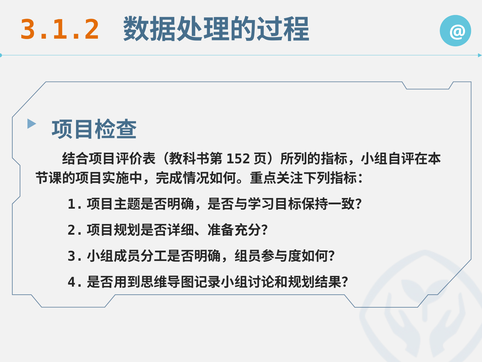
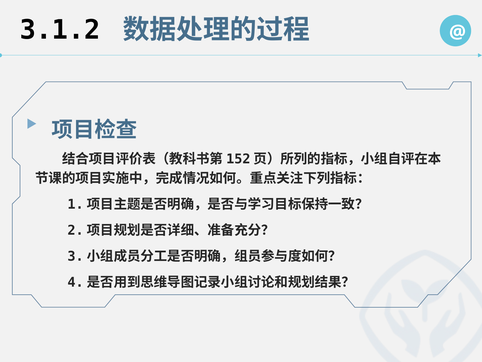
3.1.2 colour: orange -> black
